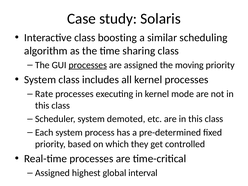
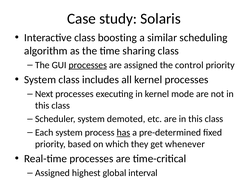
moving: moving -> control
Rate: Rate -> Next
has underline: none -> present
controlled: controlled -> whenever
